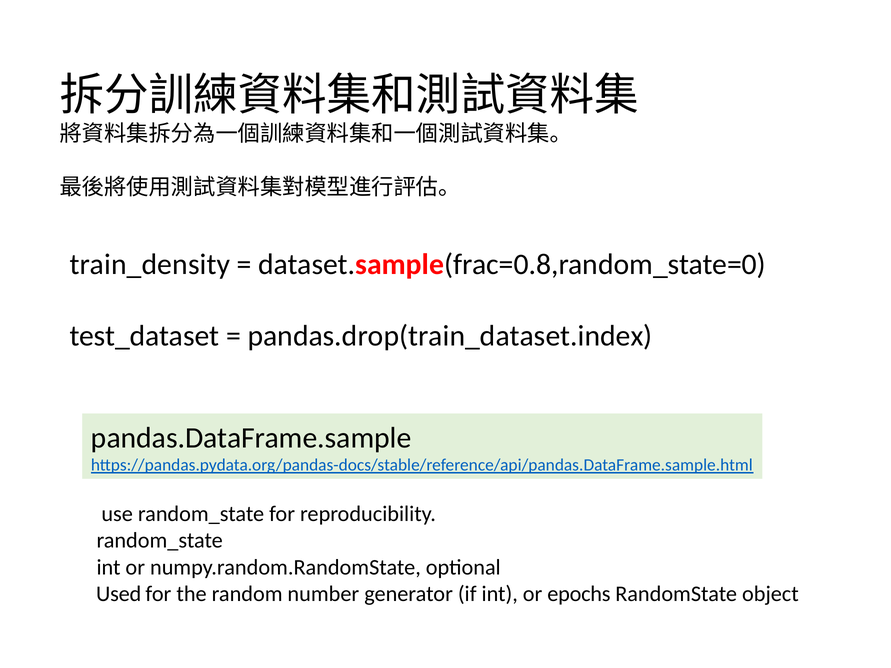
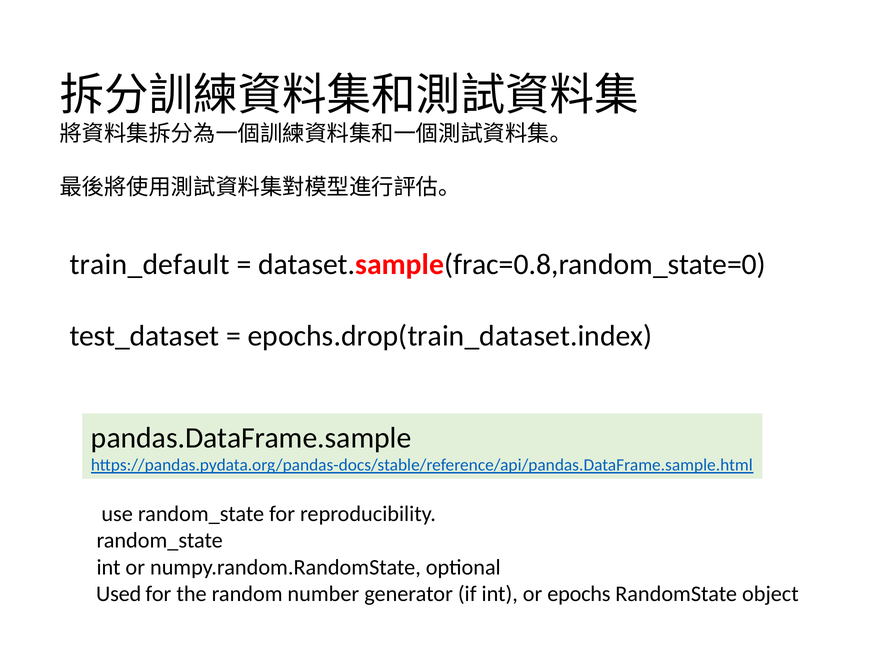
train_density: train_density -> train_default
pandas.drop(train_dataset.index: pandas.drop(train_dataset.index -> epochs.drop(train_dataset.index
